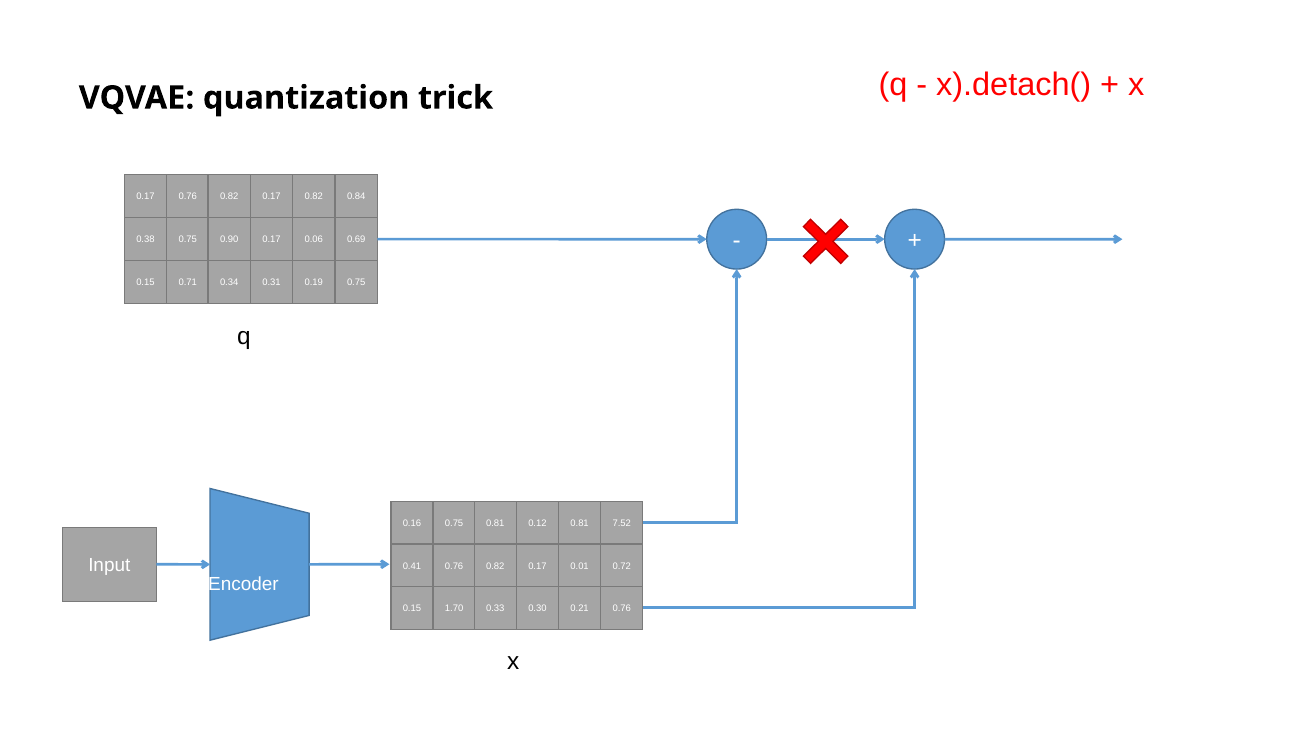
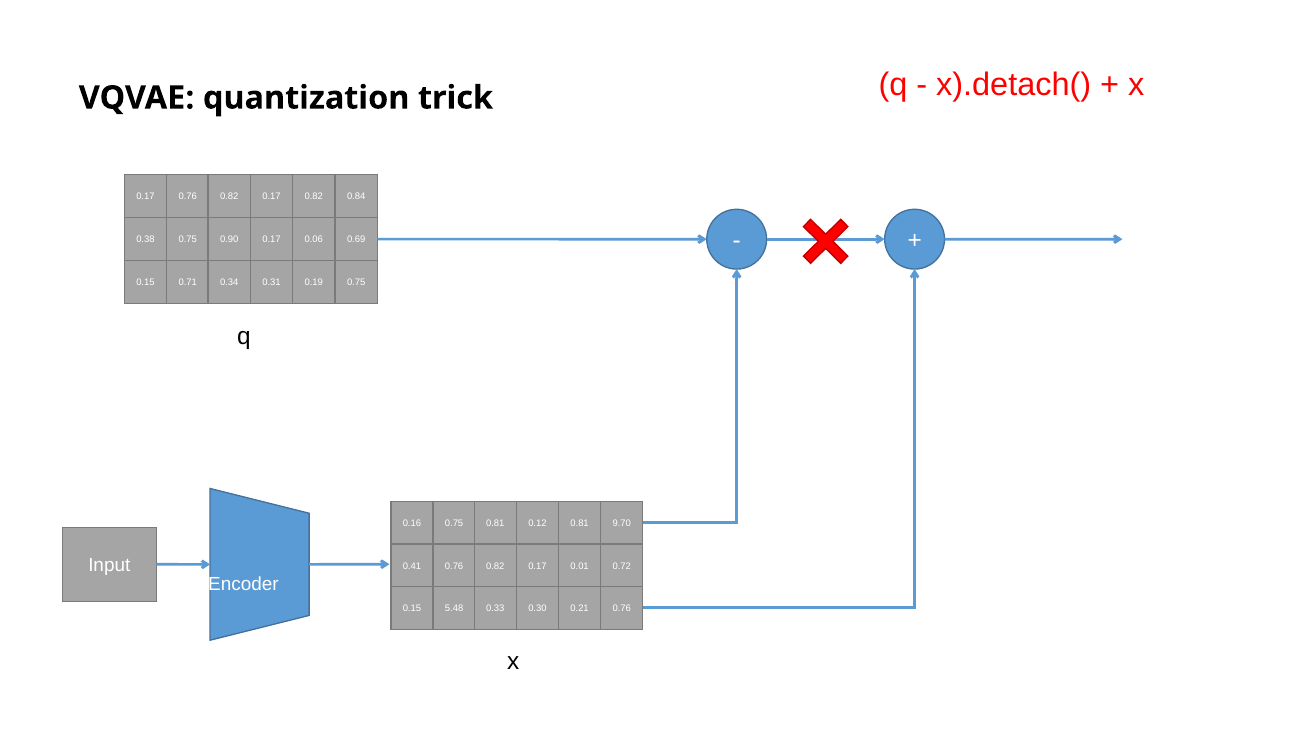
7.52: 7.52 -> 9.70
1.70: 1.70 -> 5.48
